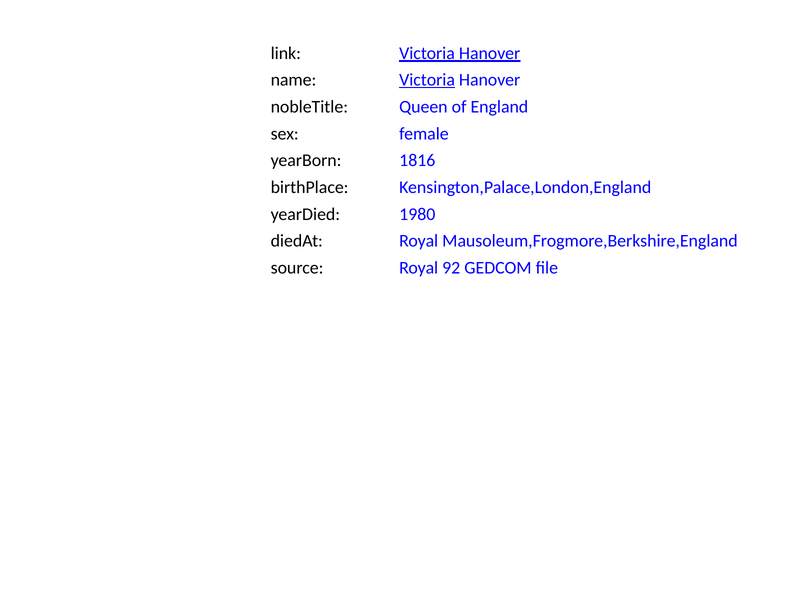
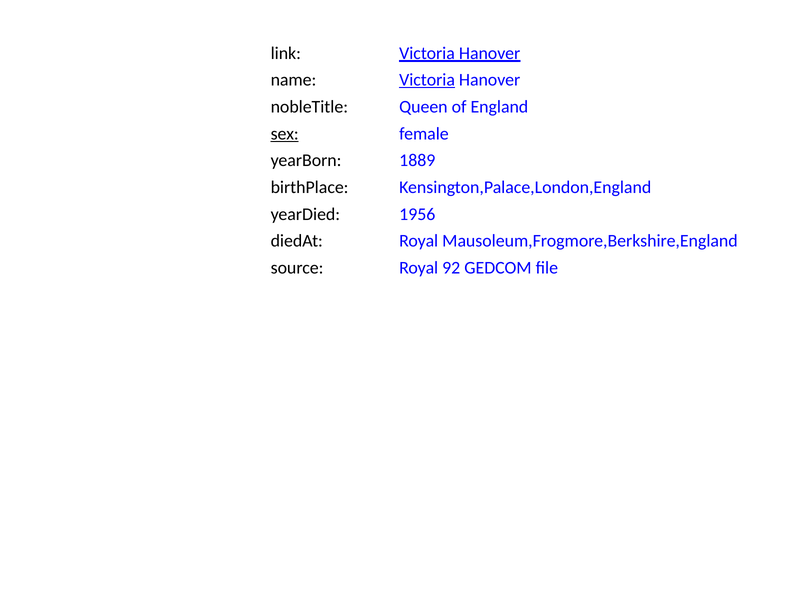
sex underline: none -> present
1816: 1816 -> 1889
1980: 1980 -> 1956
